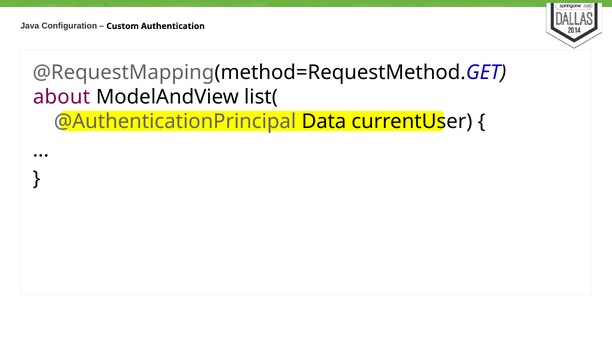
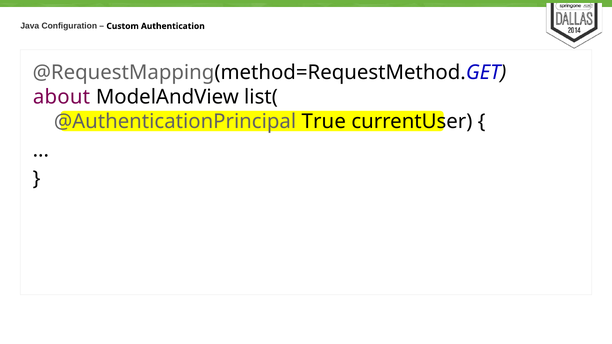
Data: Data -> True
